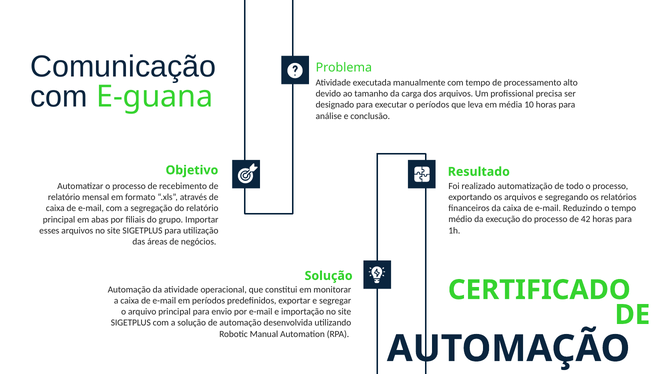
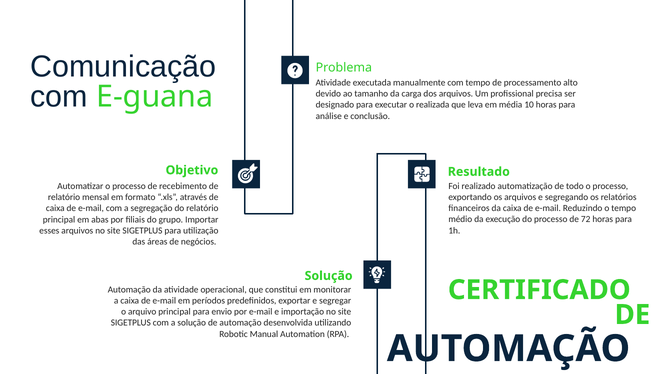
o períodos: períodos -> realizada
42: 42 -> 72
